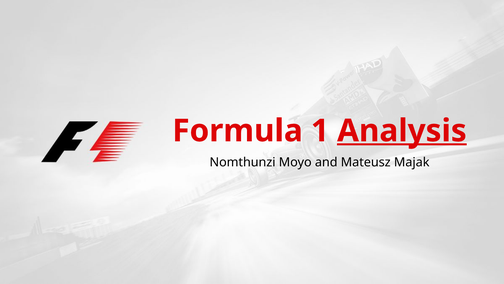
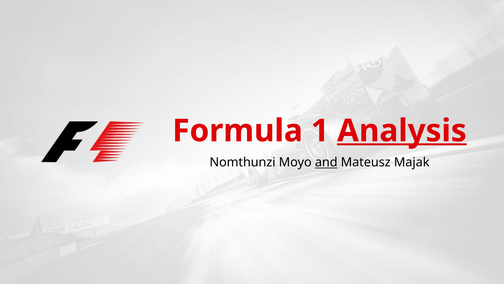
and underline: none -> present
